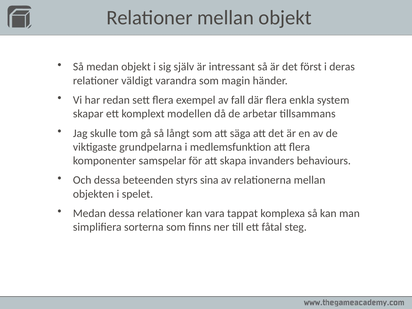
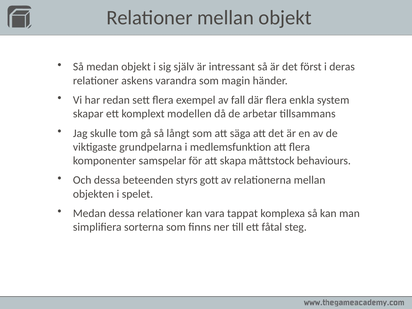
väldigt: väldigt -> askens
invanders: invanders -> måttstock
sina: sina -> gott
